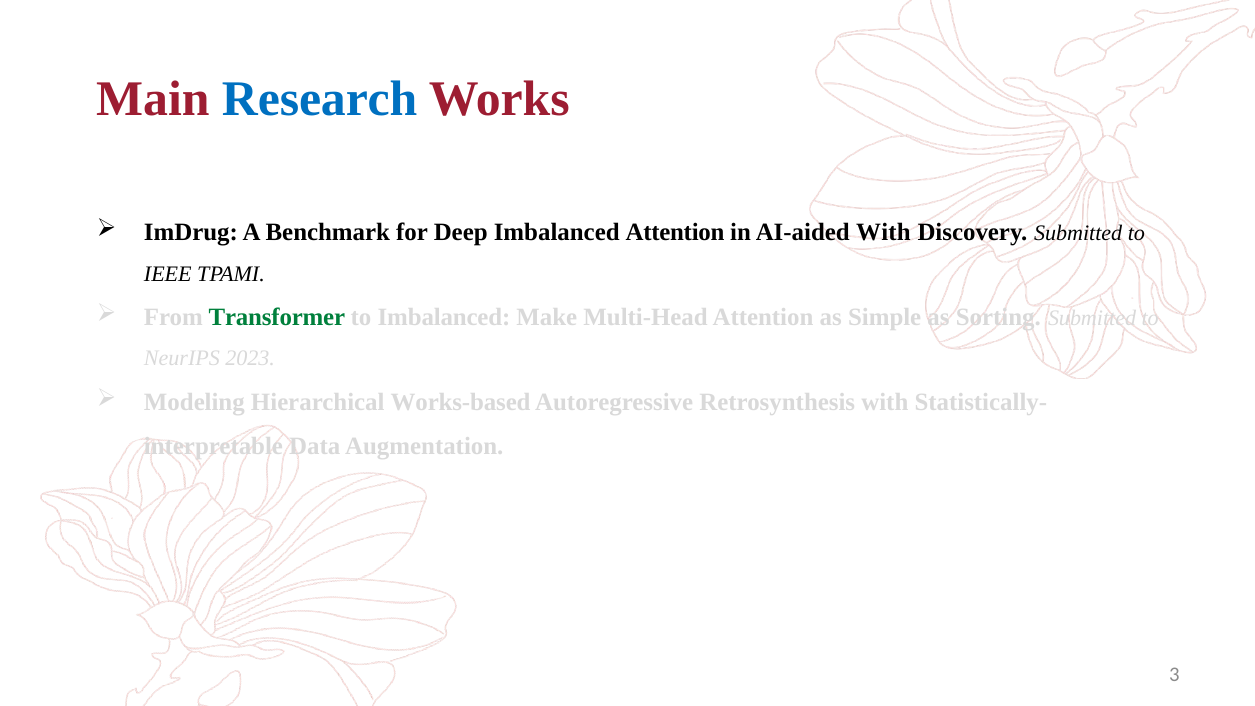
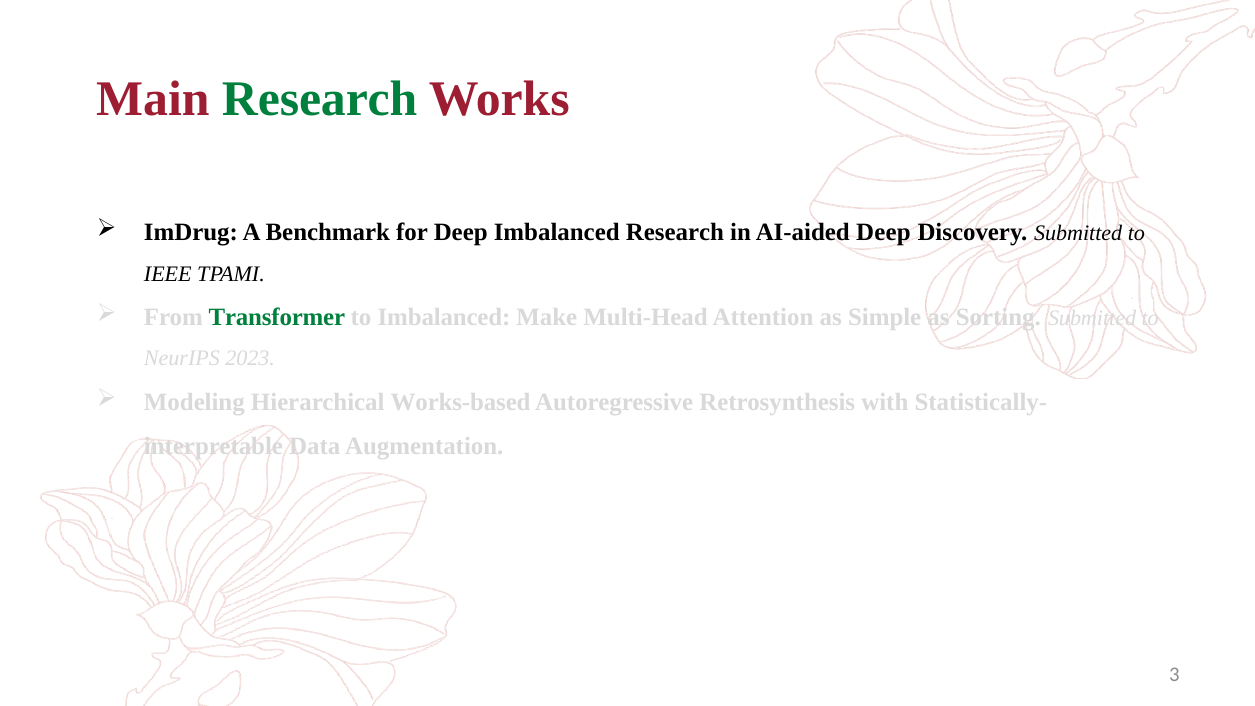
Research at (320, 99) colour: blue -> green
Imbalanced Attention: Attention -> Research
AI-aided With: With -> Deep
